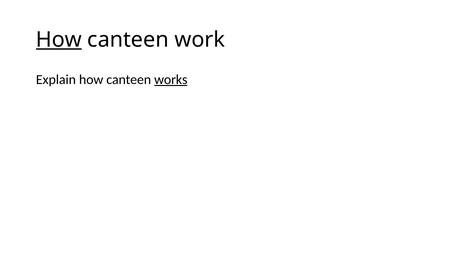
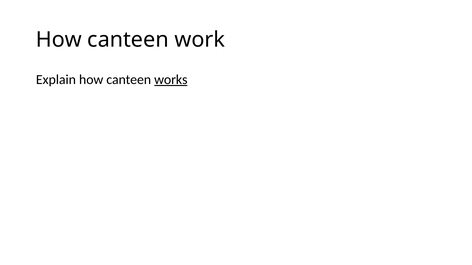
How at (59, 40) underline: present -> none
